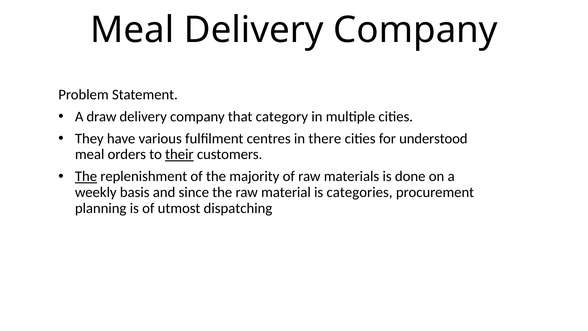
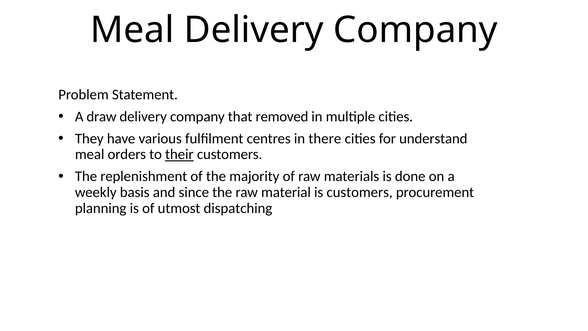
category: category -> removed
understood: understood -> understand
The at (86, 176) underline: present -> none
is categories: categories -> customers
